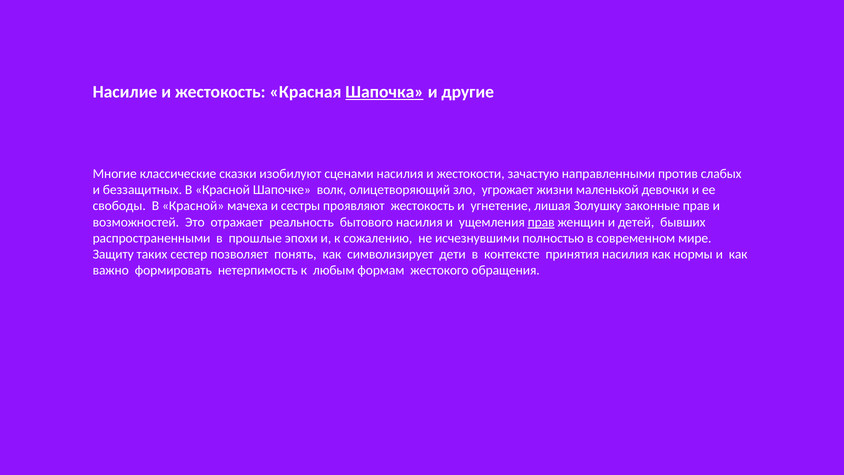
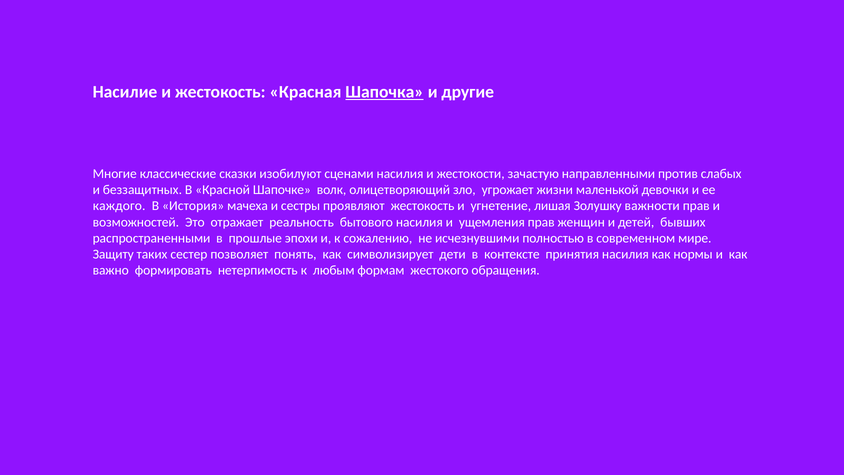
свободы: свободы -> каждого
Красной at (193, 206): Красной -> История
законные: законные -> важности
прав at (541, 222) underline: present -> none
